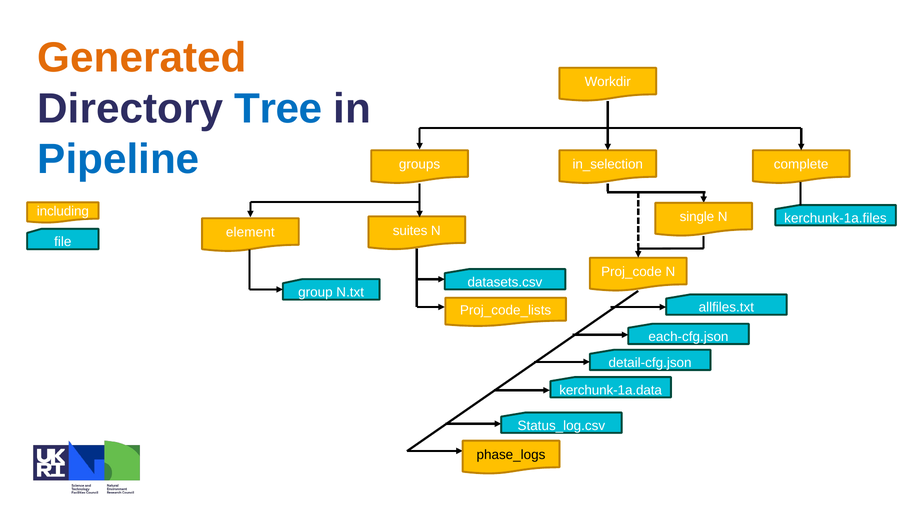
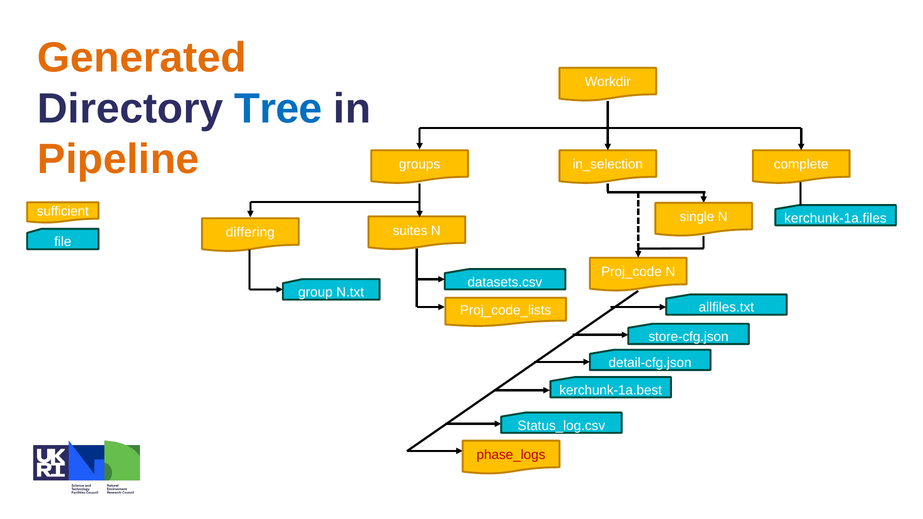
Pipeline colour: blue -> orange
including: including -> sufficient
element: element -> differing
each-cfg.json: each-cfg.json -> store-cfg.json
kerchunk-1a.data: kerchunk-1a.data -> kerchunk-1a.best
phase_logs colour: black -> red
